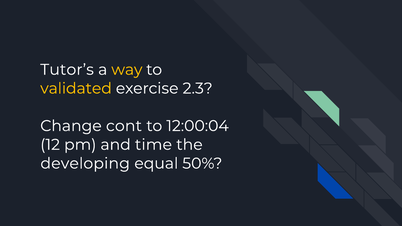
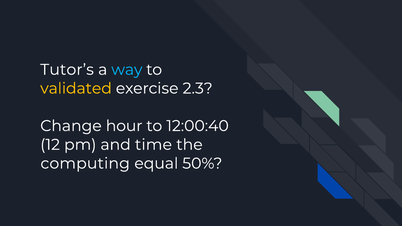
way colour: yellow -> light blue
cont: cont -> hour
12:00:04: 12:00:04 -> 12:00:40
developing: developing -> computing
